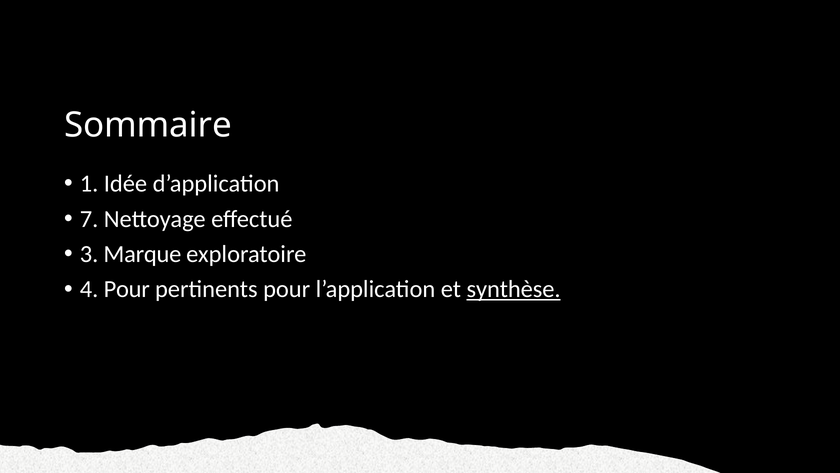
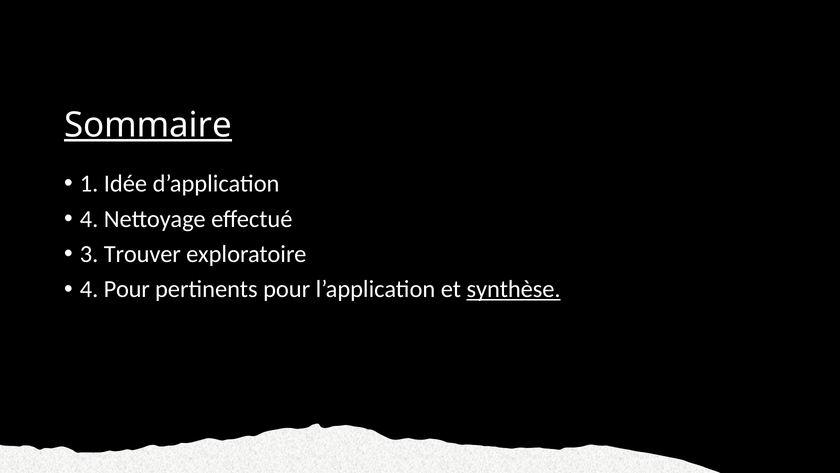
Sommaire underline: none -> present
7 at (89, 219): 7 -> 4
Marque: Marque -> Trouver
